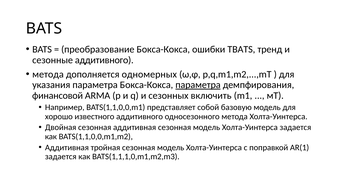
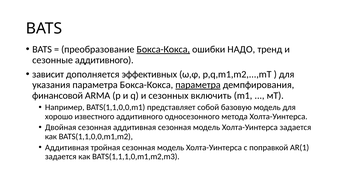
Бокса-Кокса at (163, 49) underline: none -> present
TBATS: TBATS -> НАДО
метода at (48, 74): метода -> зависит
одномерных: одномерных -> эффективных
